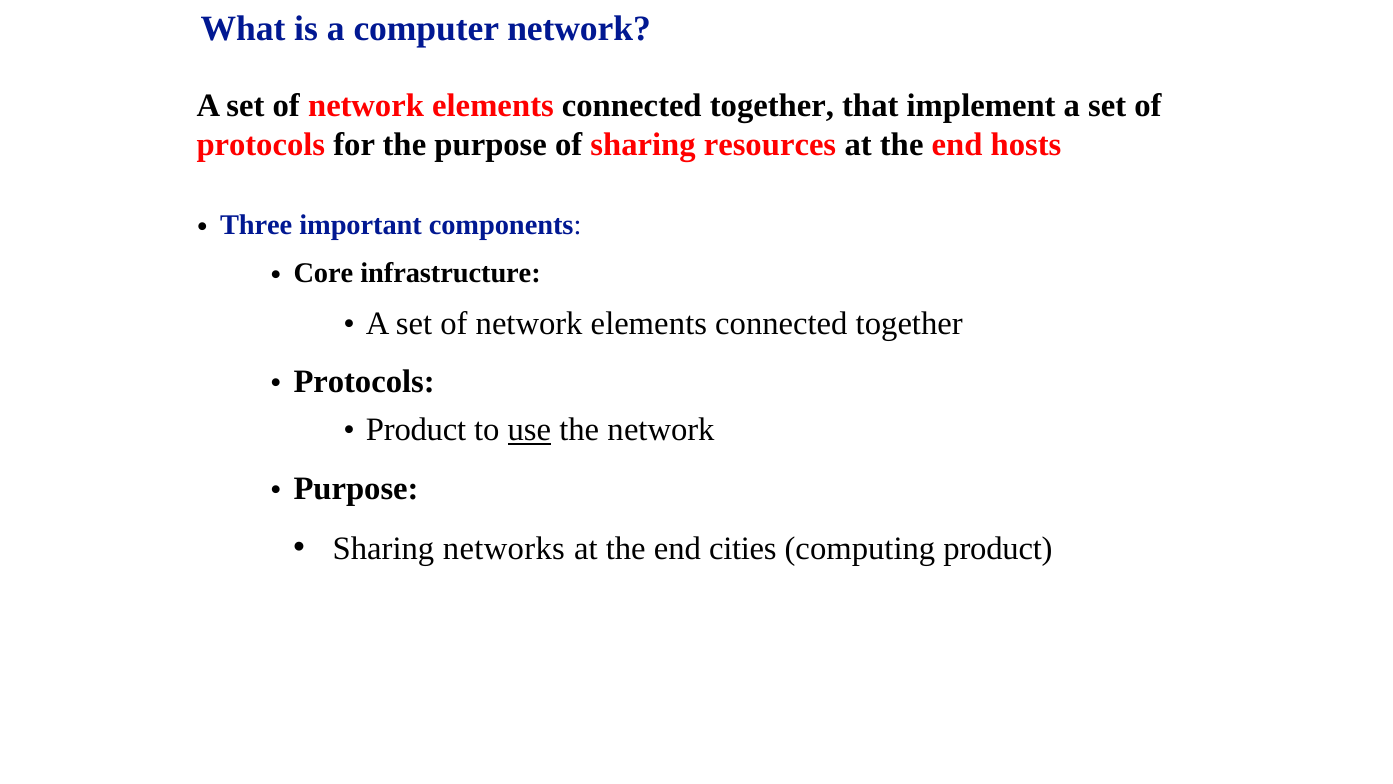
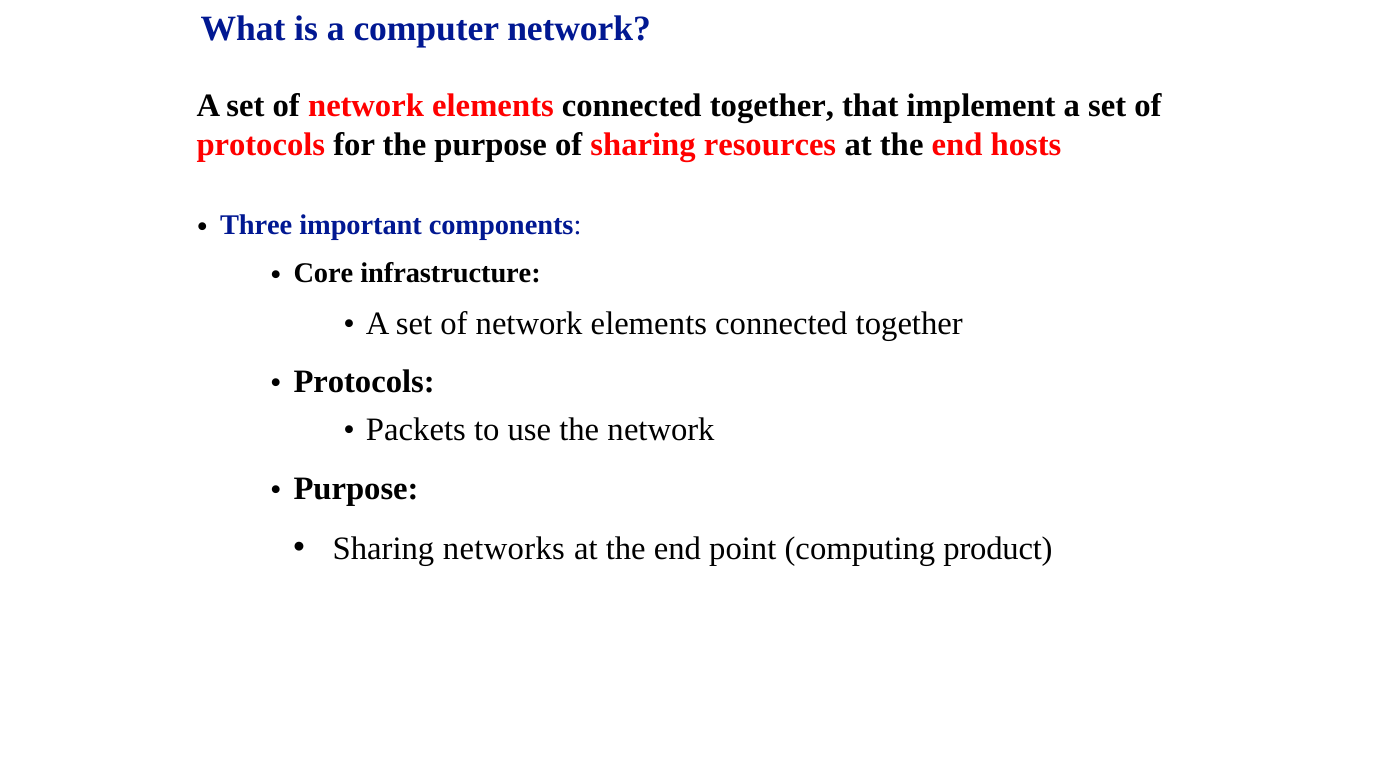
Product at (416, 429): Product -> Packets
use underline: present -> none
cities: cities -> point
